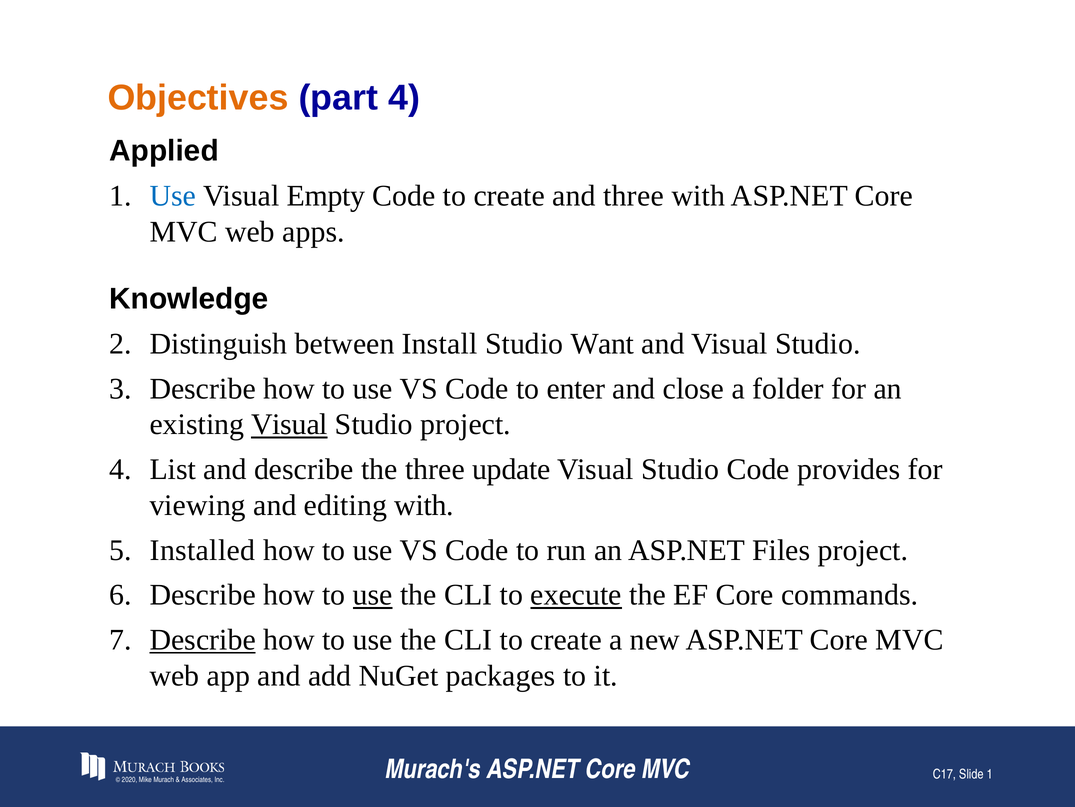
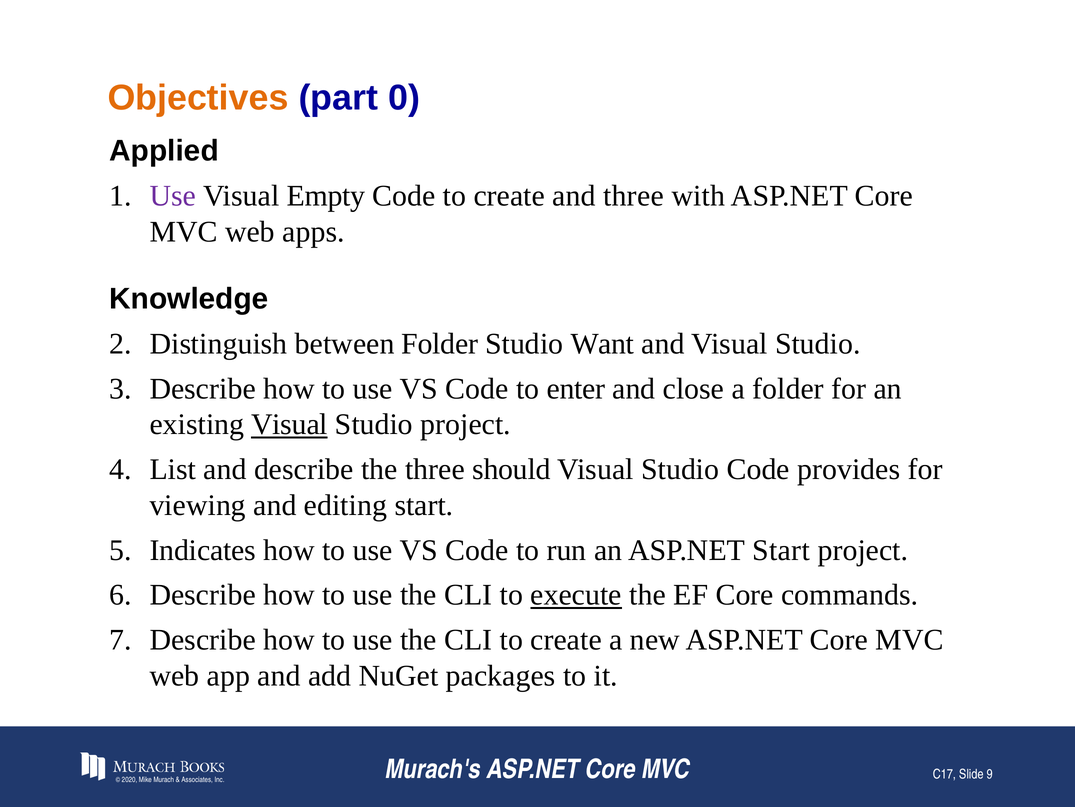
part 4: 4 -> 0
Use at (173, 196) colour: blue -> purple
between Install: Install -> Folder
update: update -> should
editing with: with -> start
Installed: Installed -> Indicates
ASP.NET Files: Files -> Start
use at (373, 594) underline: present -> none
Describe at (203, 639) underline: present -> none
Slide 1: 1 -> 9
